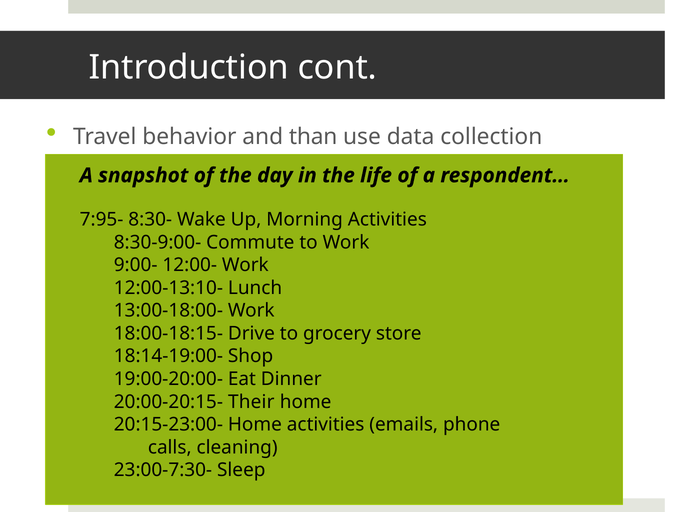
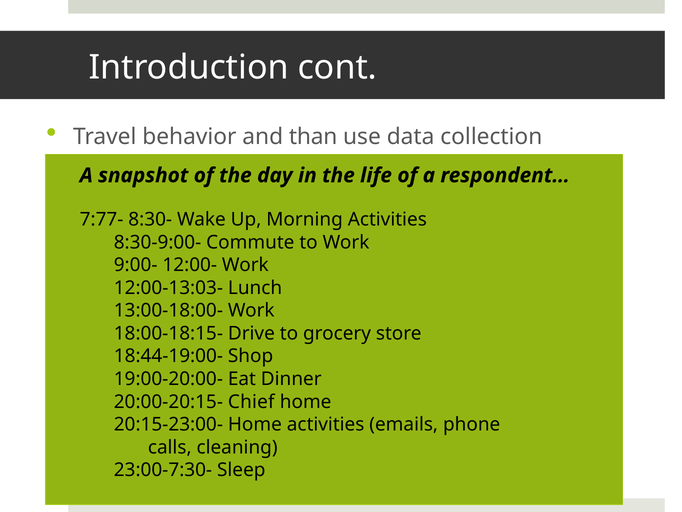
7:95-: 7:95- -> 7:77-
12:00-13:10-: 12:00-13:10- -> 12:00-13:03-
18:14-19:00-: 18:14-19:00- -> 18:44-19:00-
Their: Their -> Chief
